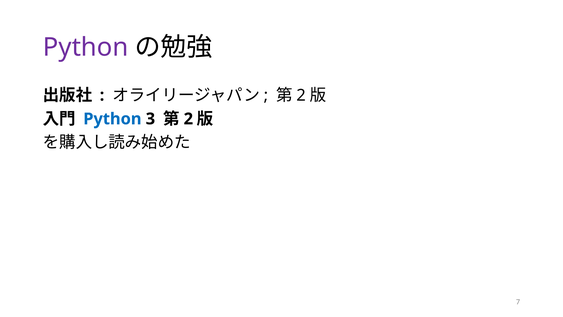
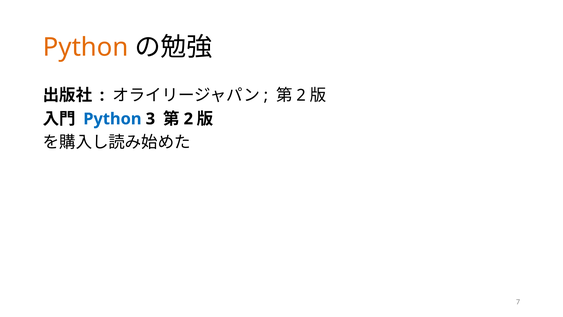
Python at (86, 47) colour: purple -> orange
